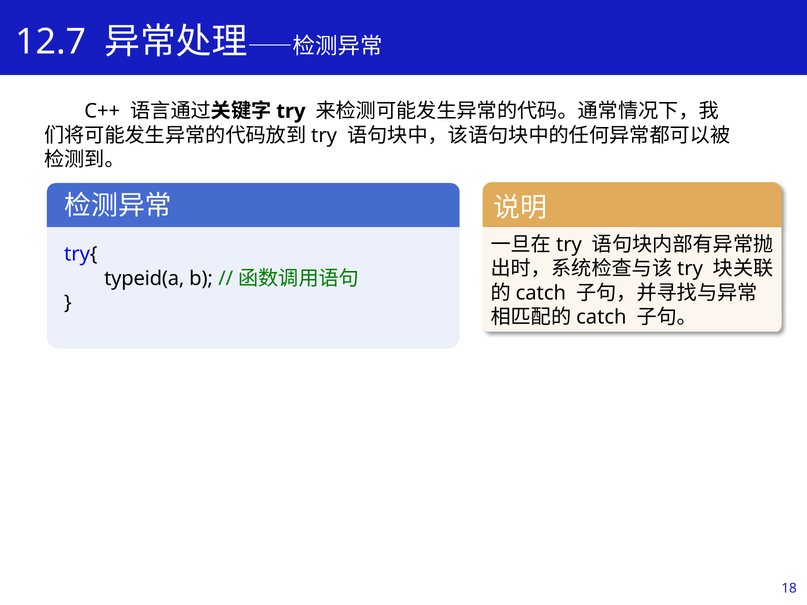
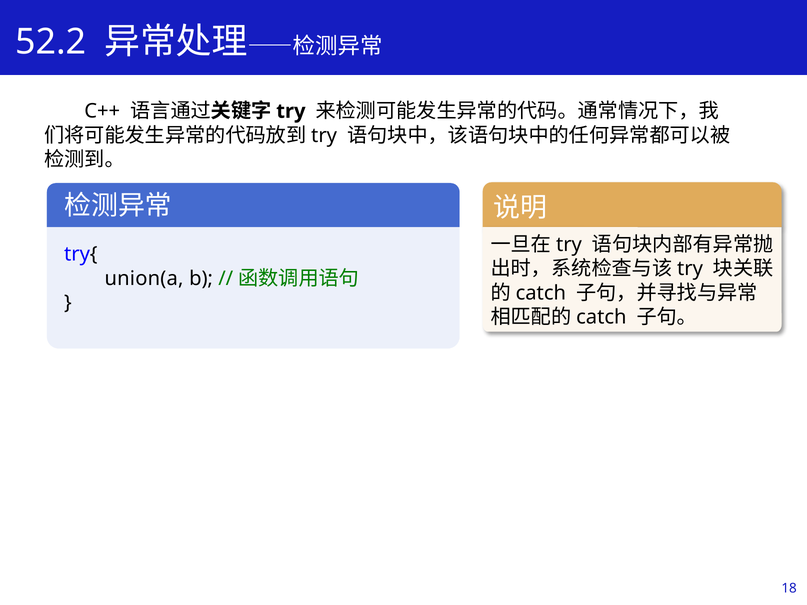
12.7: 12.7 -> 52.2
typeid(a: typeid(a -> union(a
